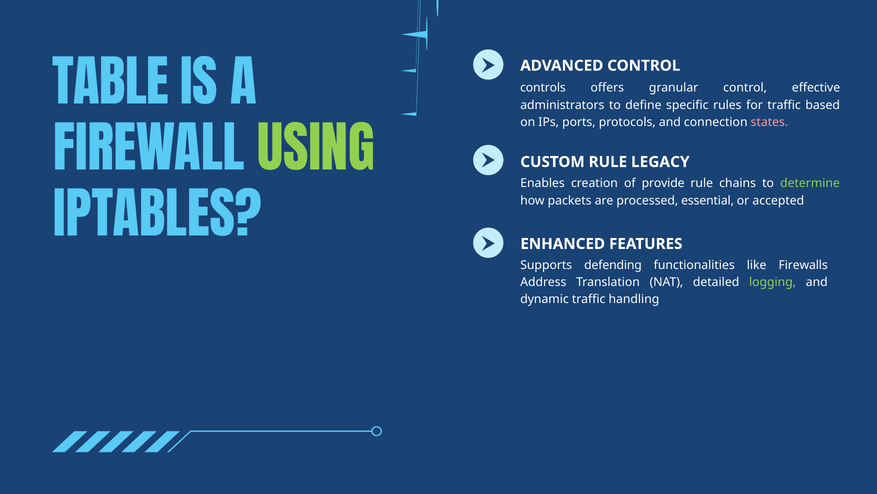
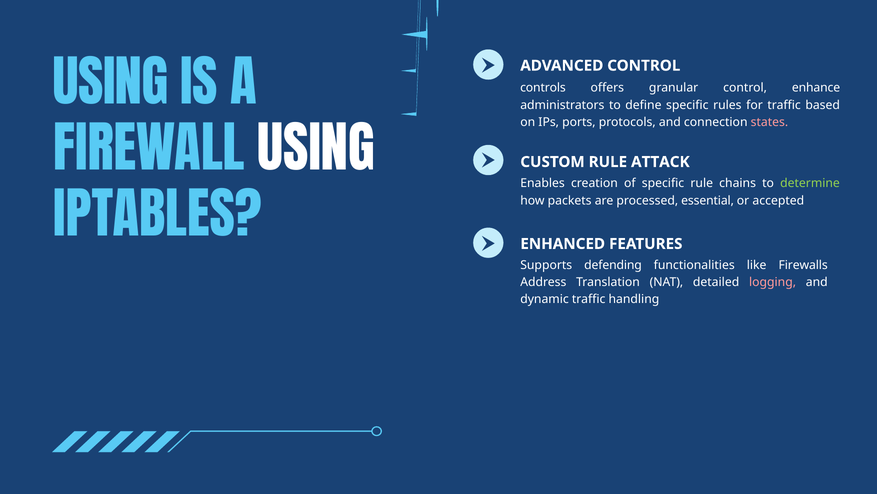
TABLE at (111, 86): TABLE -> USING
effective: effective -> enhance
USING at (316, 151) colour: light green -> white
LEGACY: LEGACY -> ATTACK
of provide: provide -> specific
logging colour: light green -> pink
